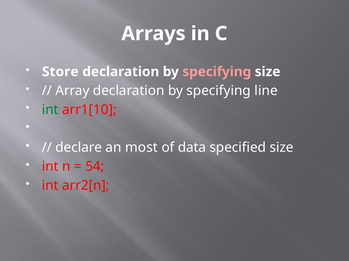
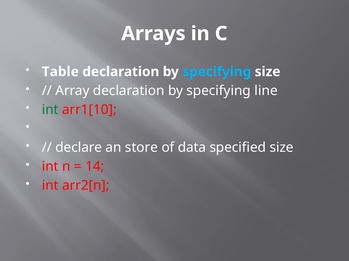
Store: Store -> Table
specifying at (217, 72) colour: pink -> light blue
most: most -> store
54: 54 -> 14
